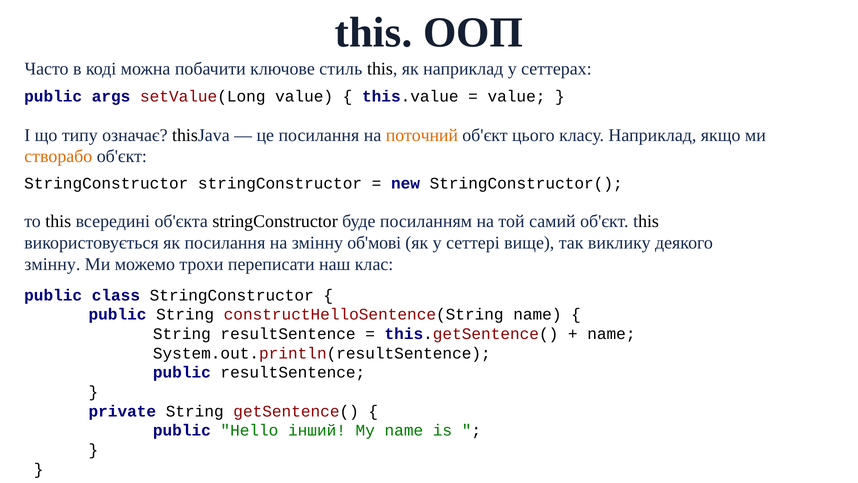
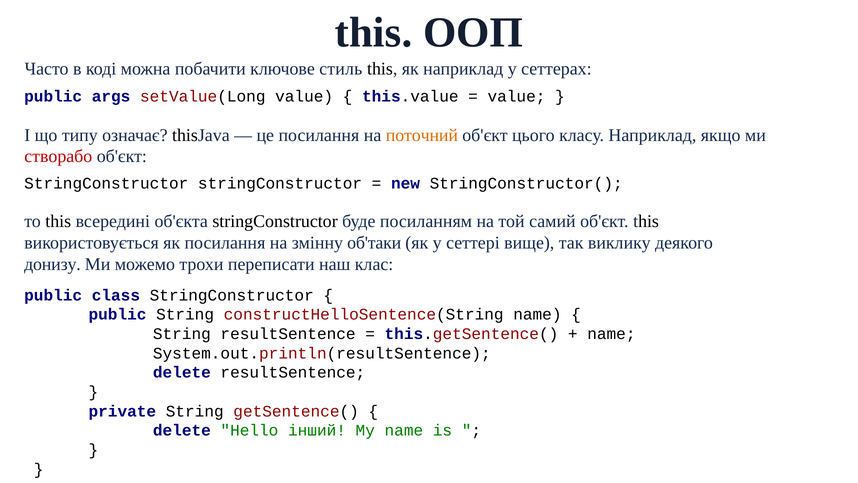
створабо colour: orange -> red
об'мові: об'мові -> об'таки
змінну at (52, 264): змінну -> донизу
public at (182, 372): public -> delete
public at (182, 430): public -> delete
